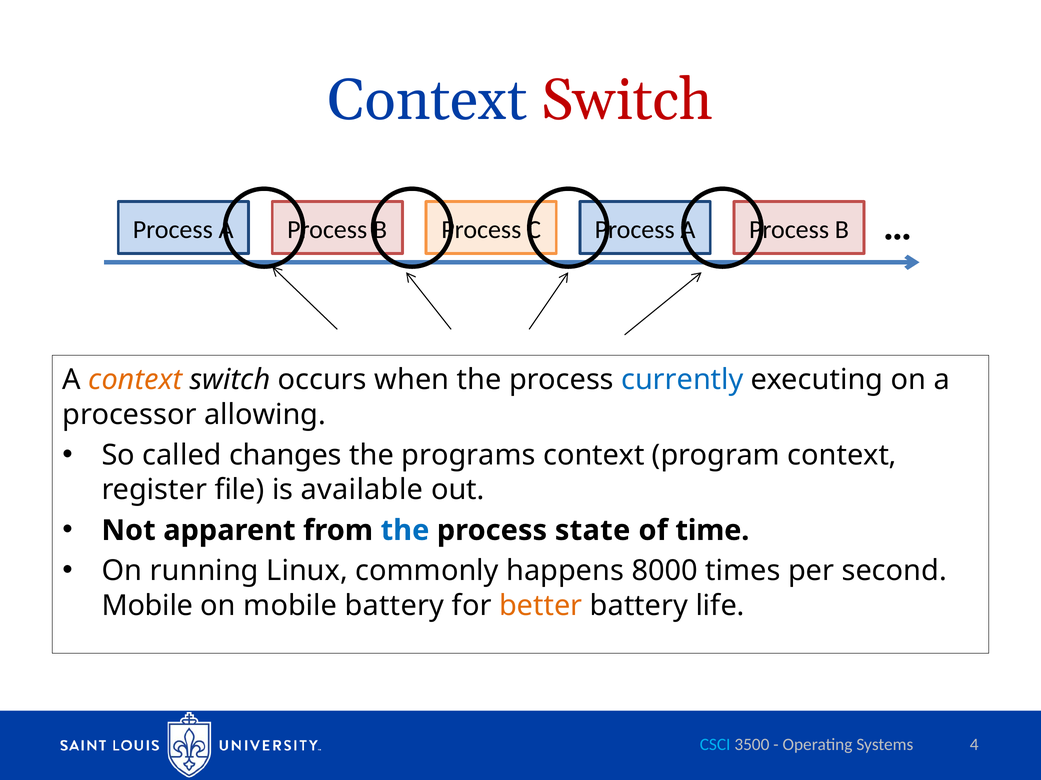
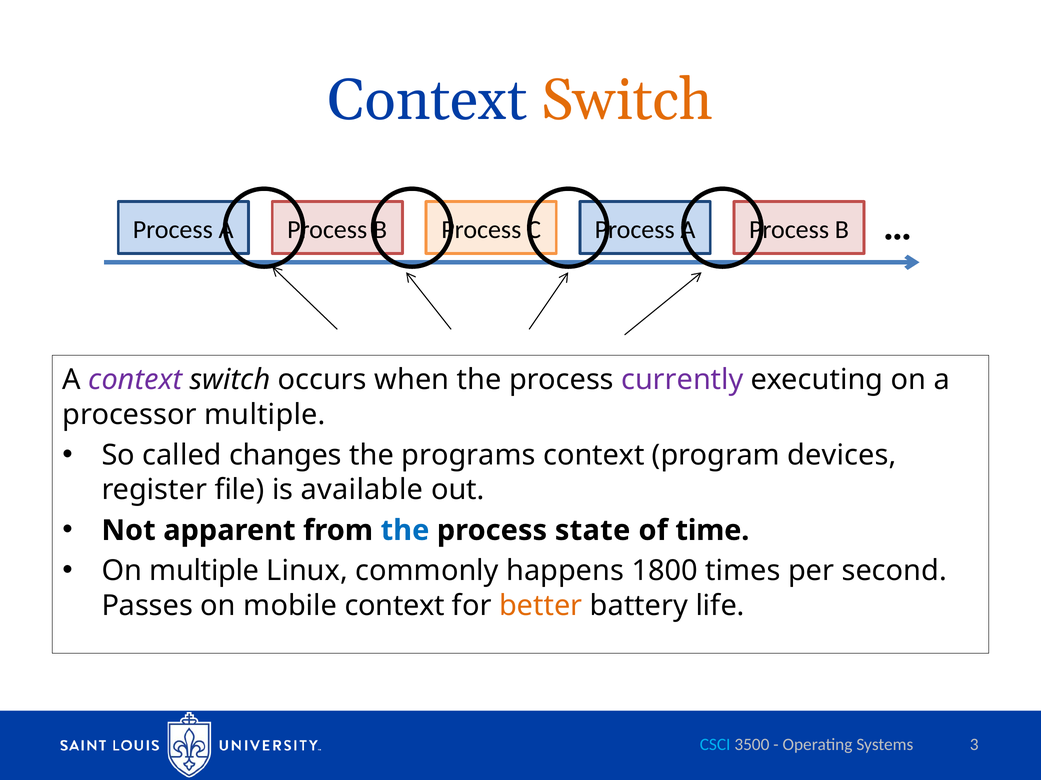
Switch at (627, 100) colour: red -> orange
context at (135, 380) colour: orange -> purple
currently colour: blue -> purple
processor allowing: allowing -> multiple
program context: context -> devices
On running: running -> multiple
8000: 8000 -> 1800
Mobile at (147, 606): Mobile -> Passes
mobile battery: battery -> context
4: 4 -> 3
